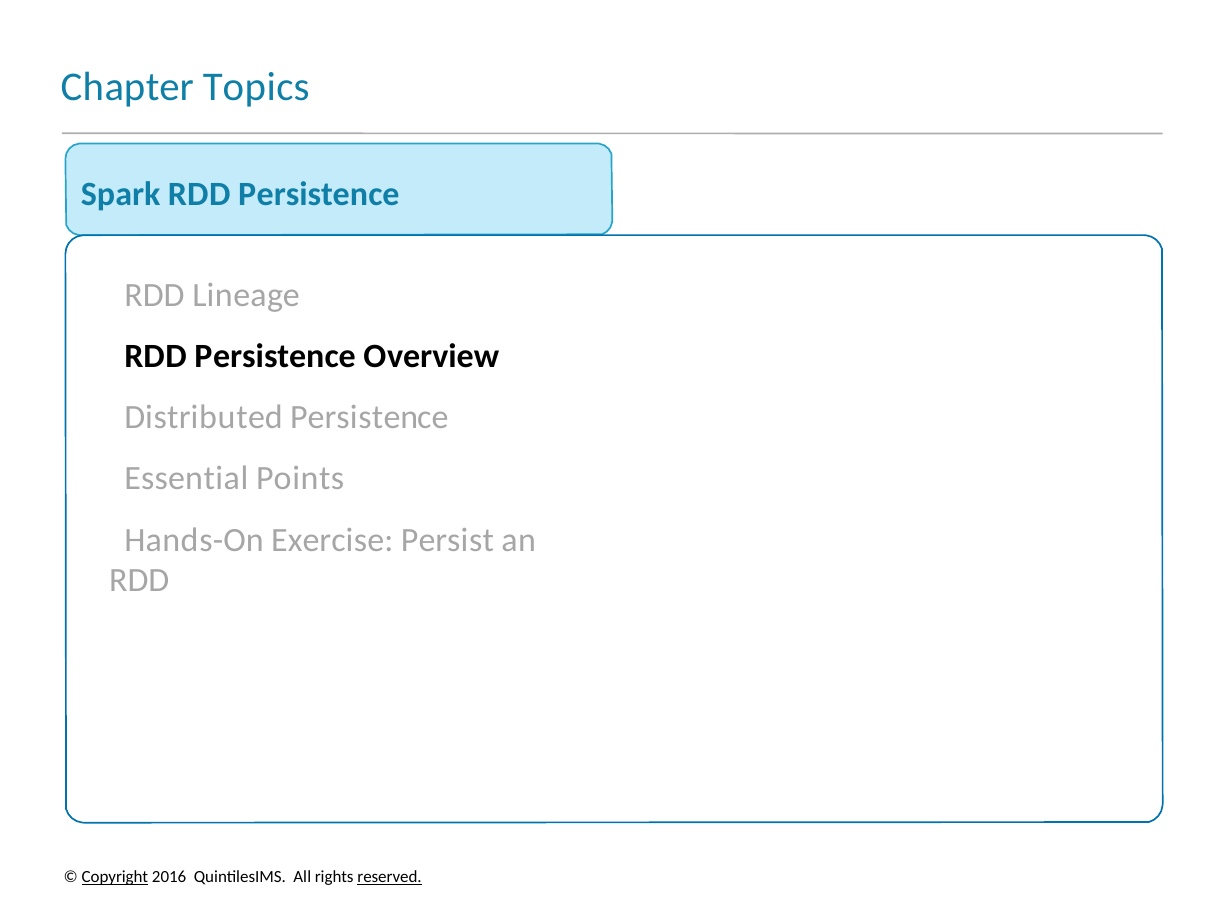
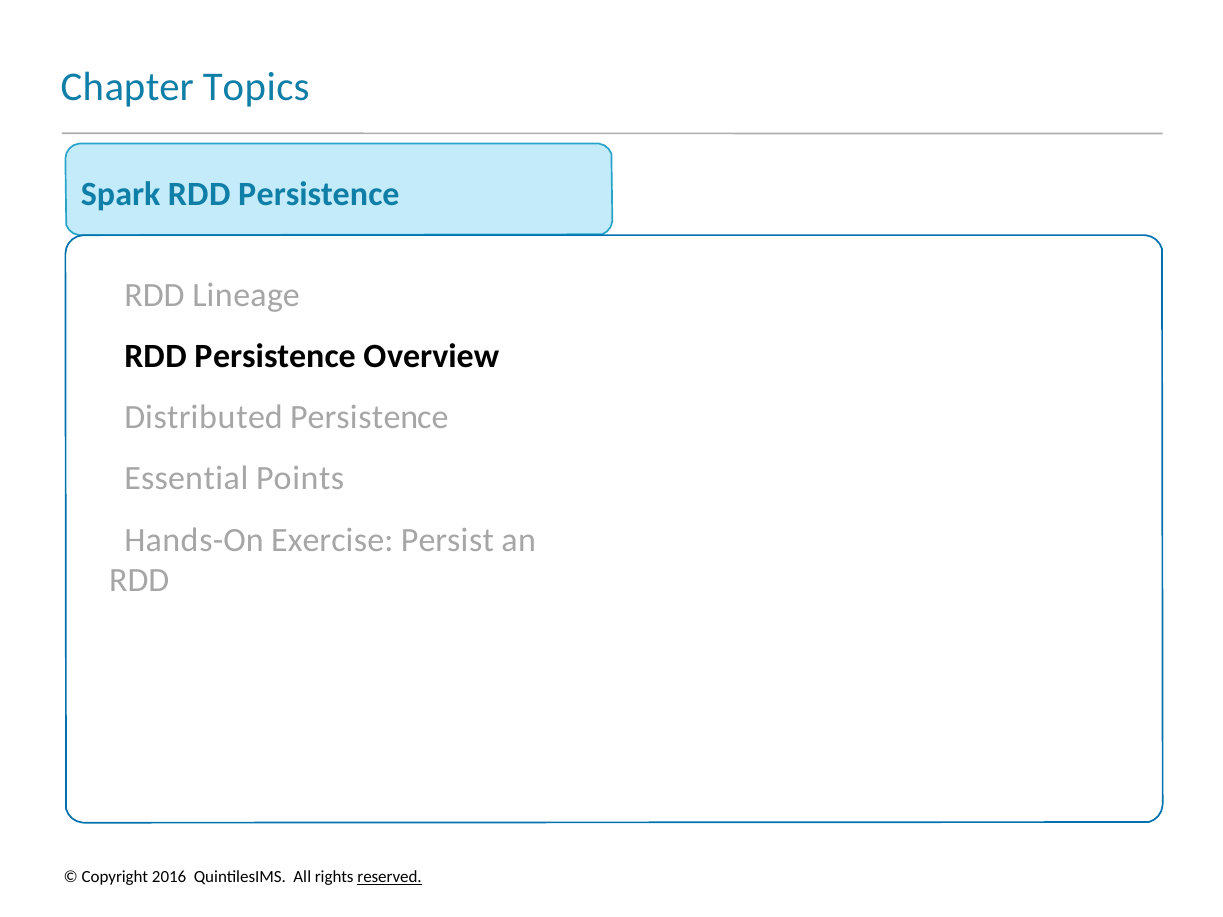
Copyright underline: present -> none
